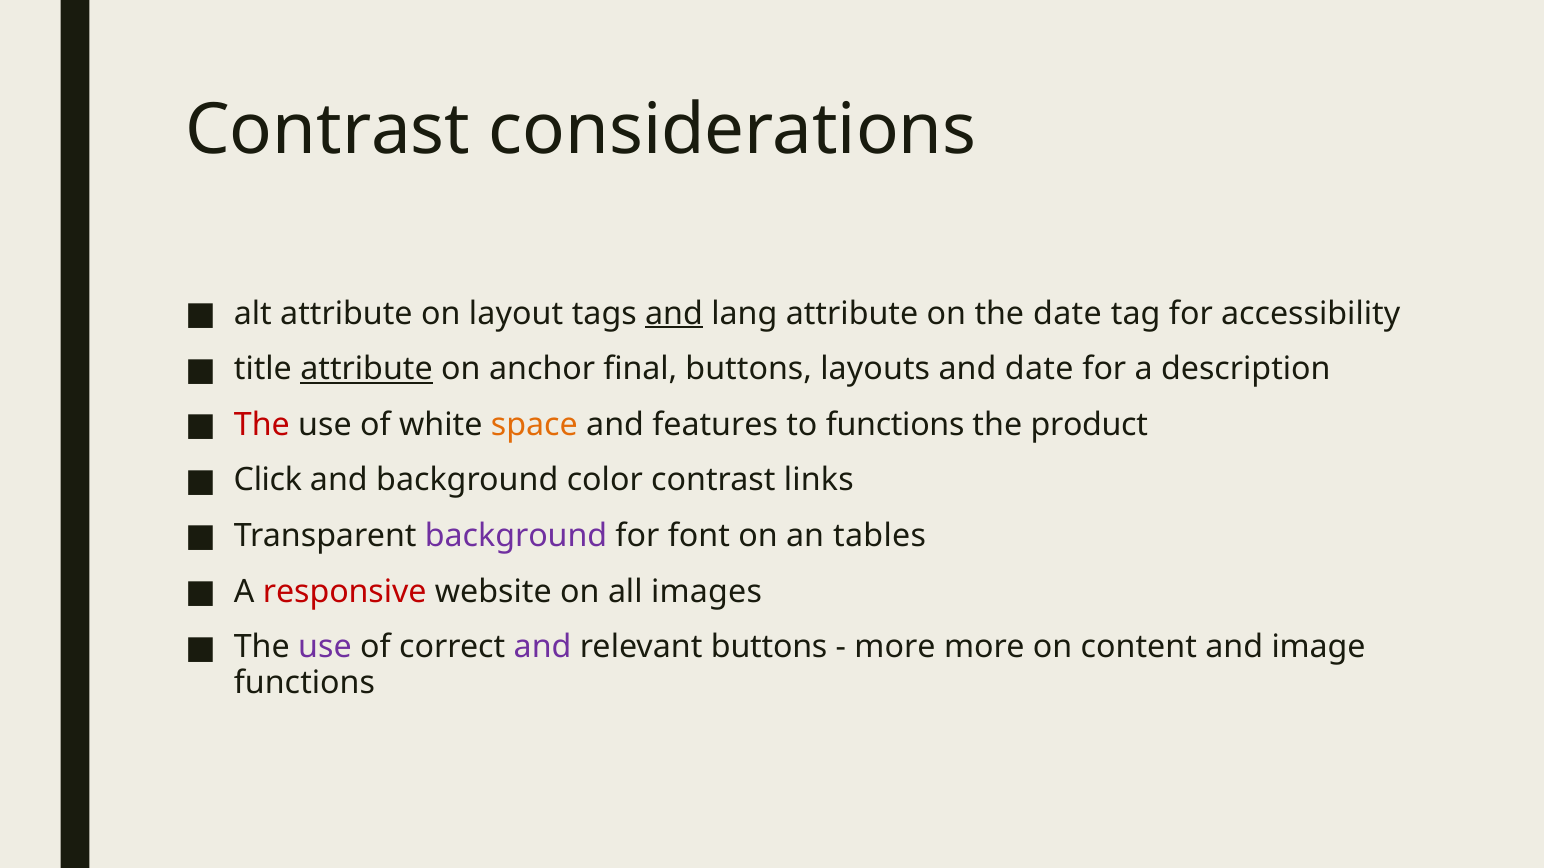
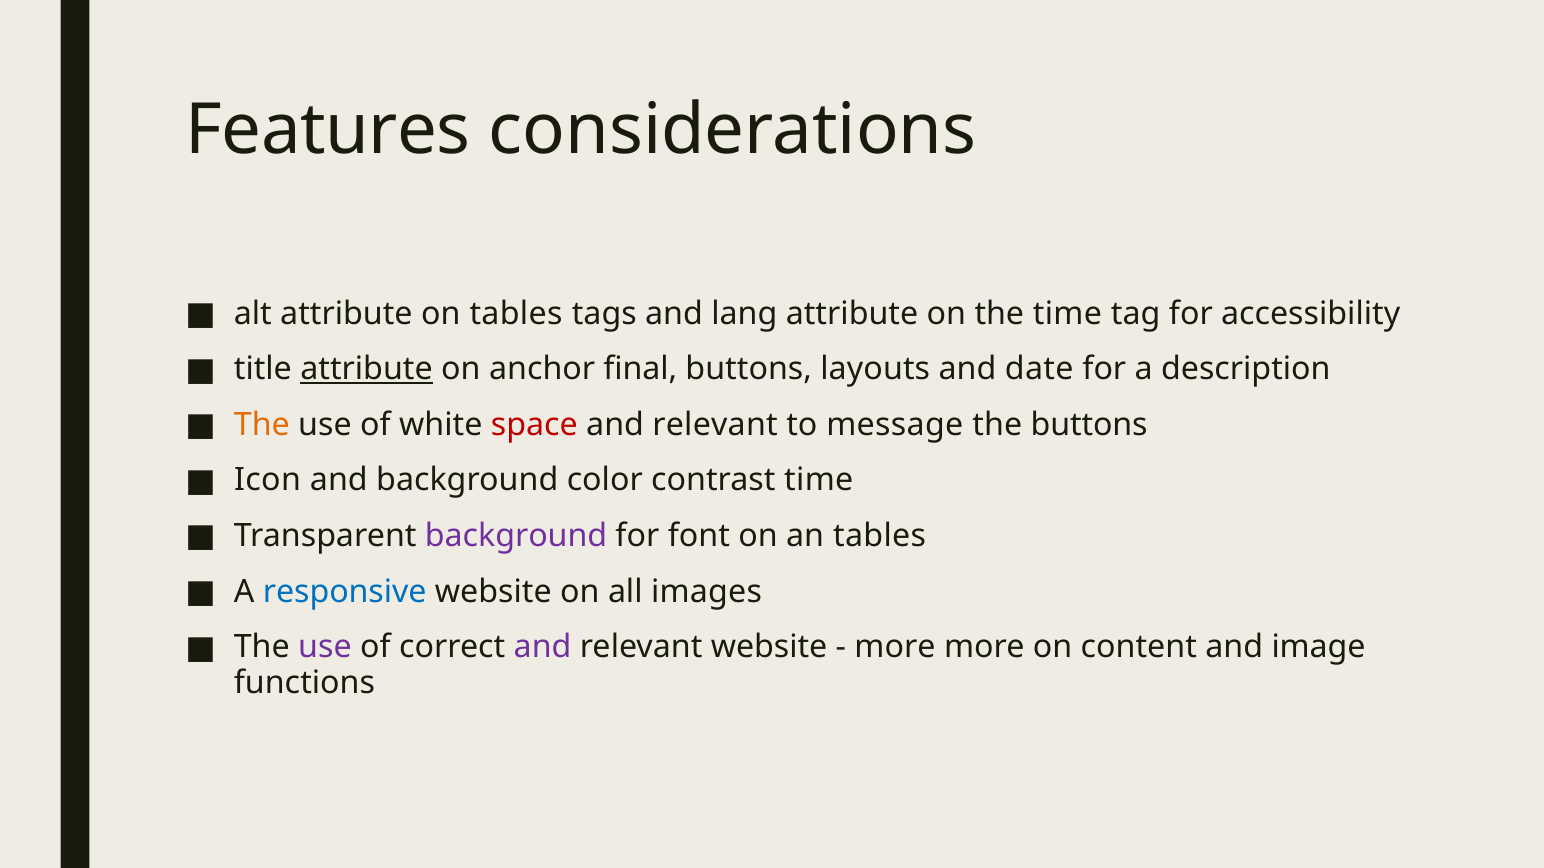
Contrast at (328, 130): Contrast -> Features
on layout: layout -> tables
and at (674, 314) underline: present -> none
the date: date -> time
The at (262, 425) colour: red -> orange
space colour: orange -> red
features at (715, 425): features -> relevant
to functions: functions -> message
the product: product -> buttons
Click: Click -> Icon
contrast links: links -> time
responsive colour: red -> blue
relevant buttons: buttons -> website
